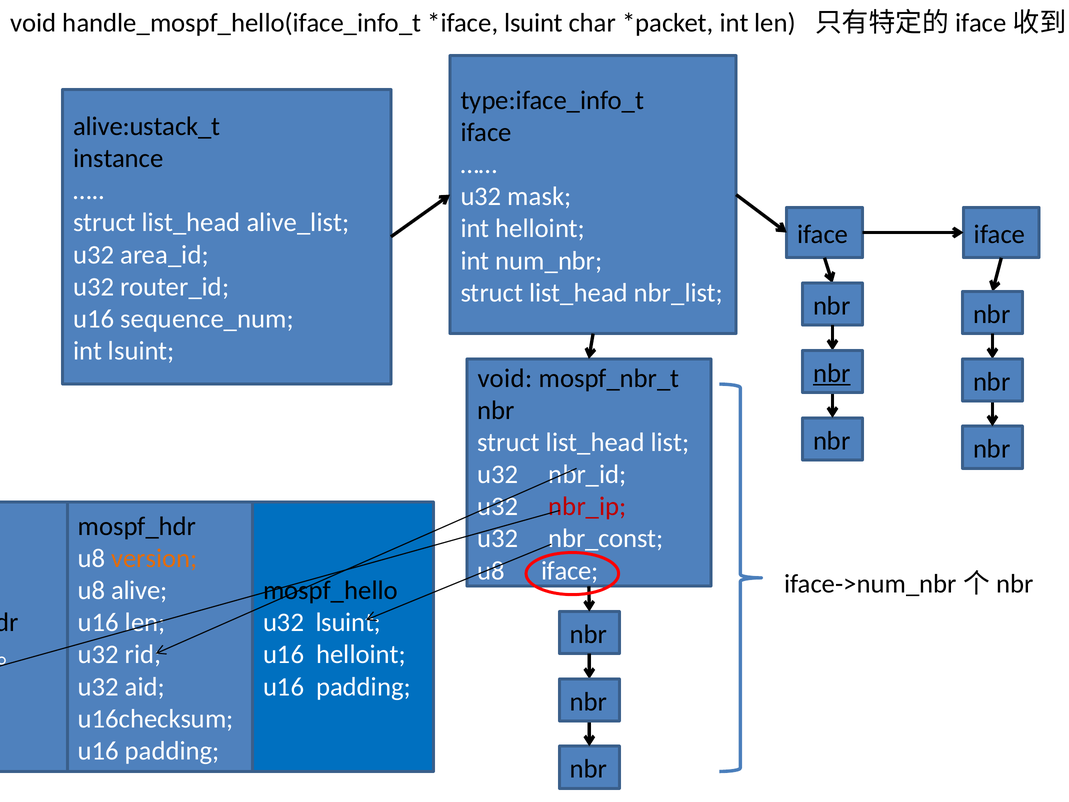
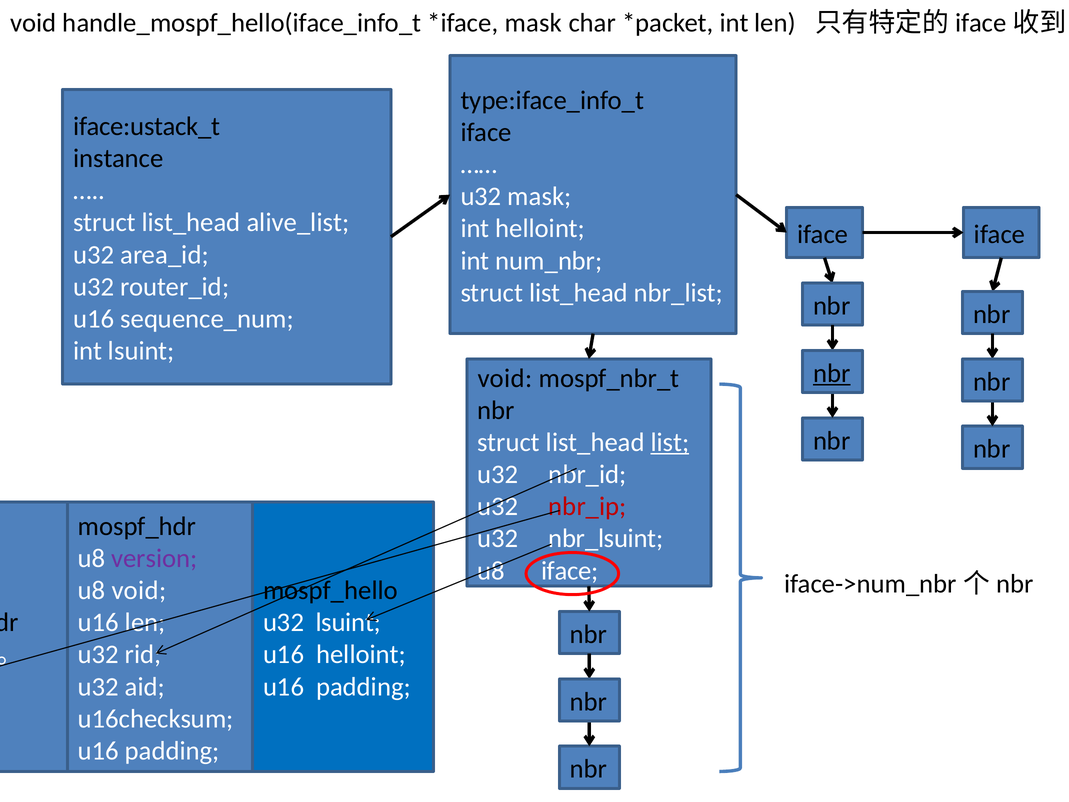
lsuint at (534, 23): lsuint -> mask
alive:ustack_t: alive:ustack_t -> iface:ustack_t
list underline: none -> present
nbr_const: nbr_const -> nbr_lsuint
version colour: orange -> purple
u8 alive: alive -> void
